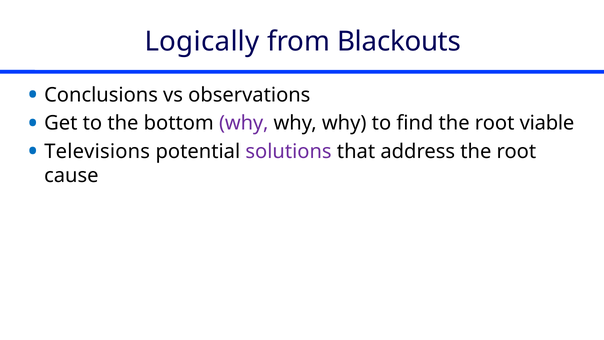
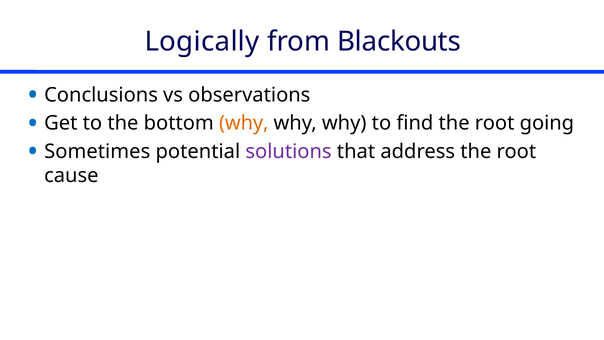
why at (244, 123) colour: purple -> orange
viable: viable -> going
Televisions: Televisions -> Sometimes
